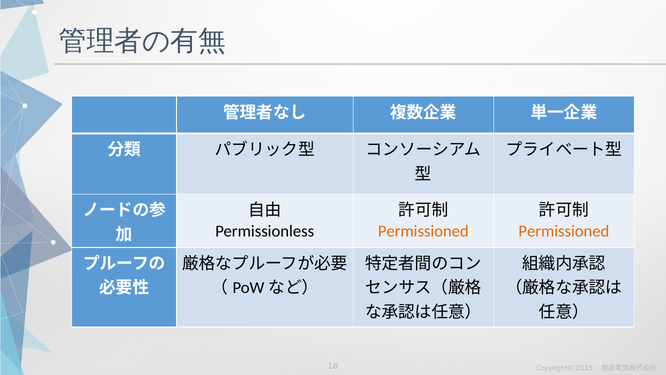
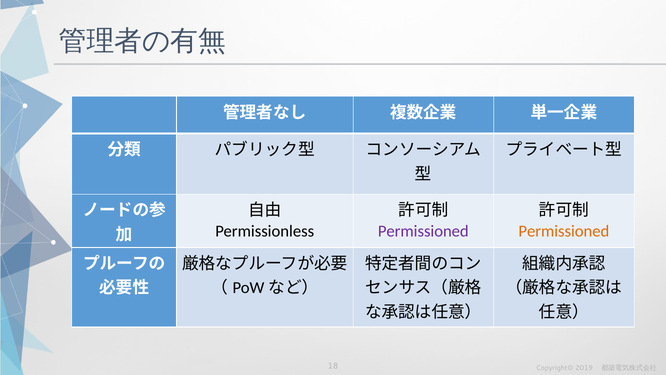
Permissioned at (423, 231) colour: orange -> purple
